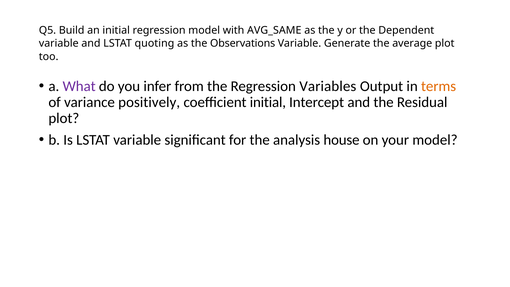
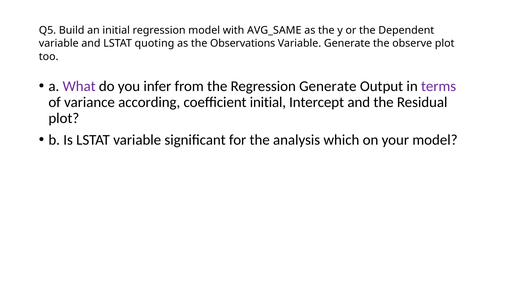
average: average -> observe
Regression Variables: Variables -> Generate
terms colour: orange -> purple
positively: positively -> according
house: house -> which
